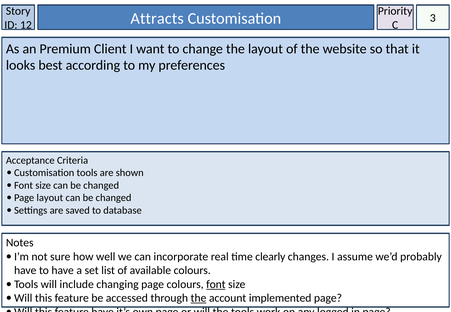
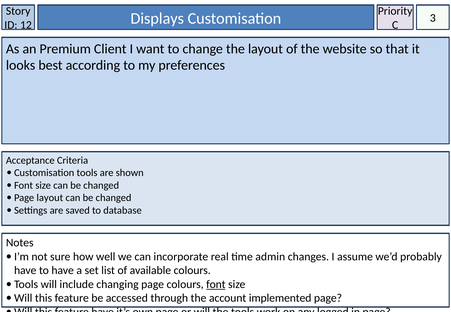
Attracts: Attracts -> Displays
clearly: clearly -> admin
the at (199, 298) underline: present -> none
